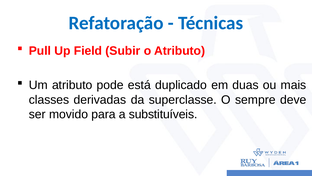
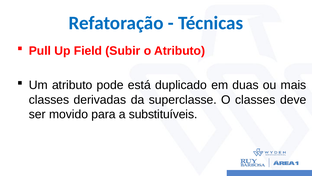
O sempre: sempre -> classes
